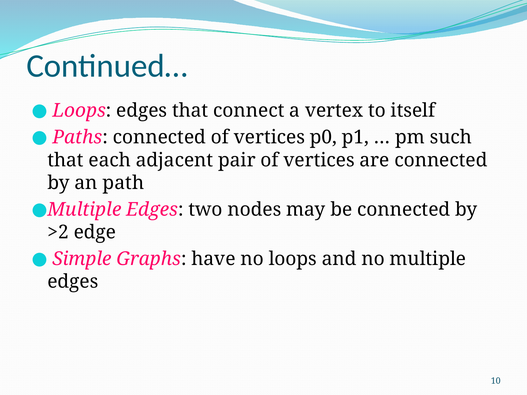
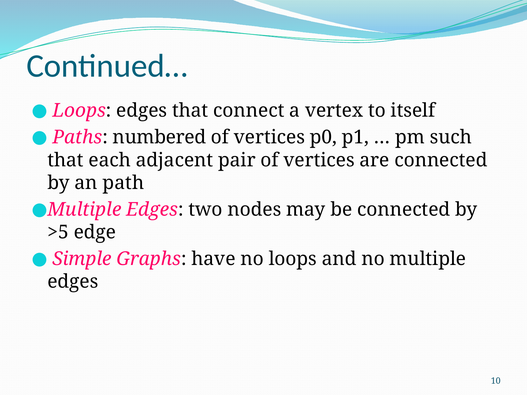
Paths connected: connected -> numbered
>2: >2 -> >5
